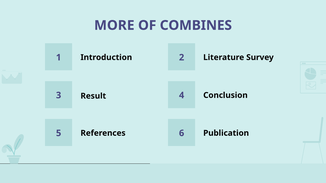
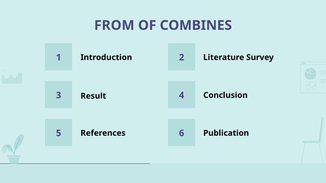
MORE: MORE -> FROM
